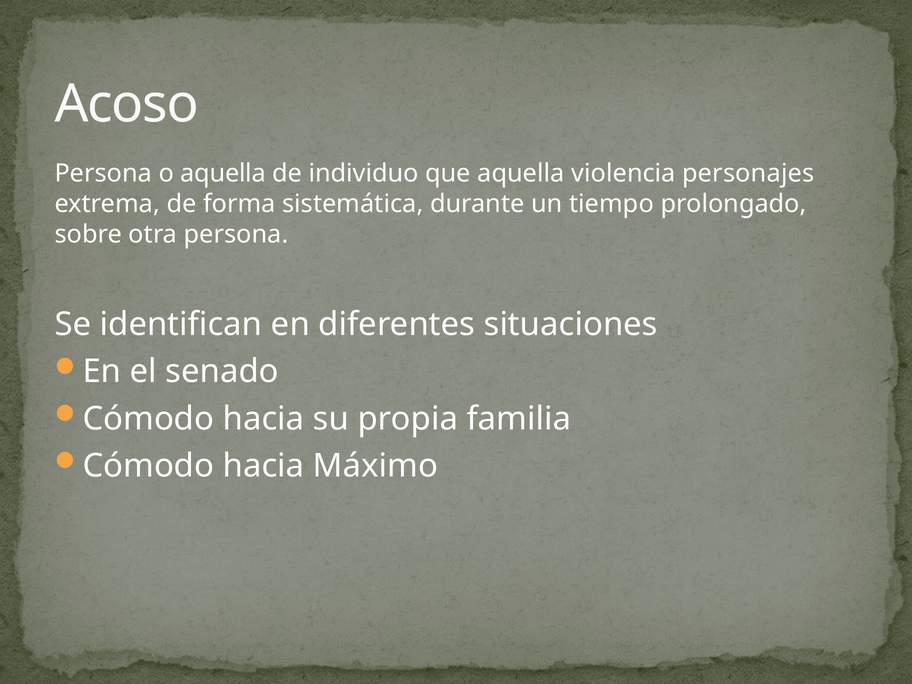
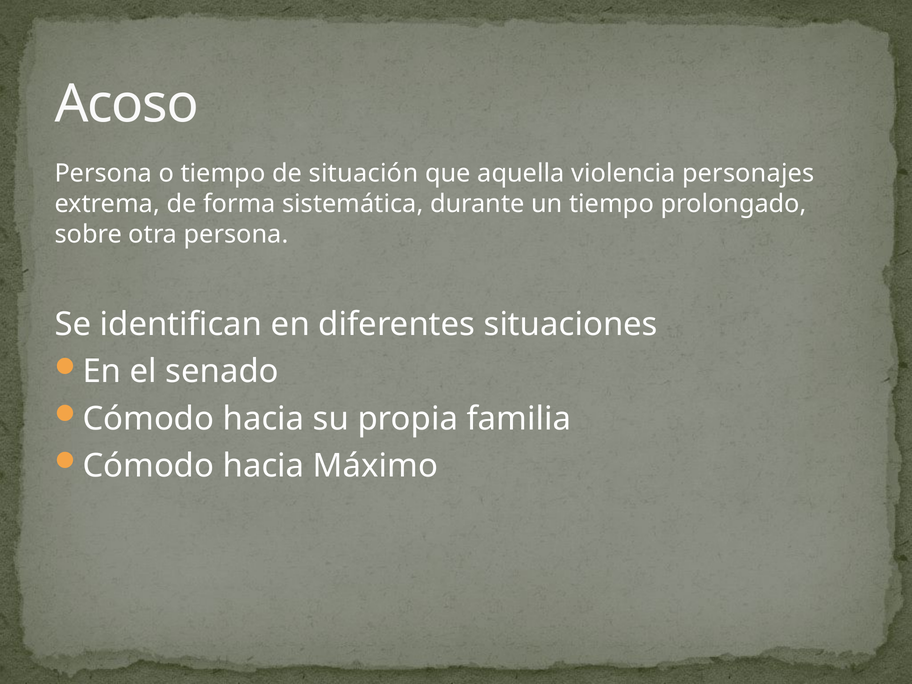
o aquella: aquella -> tiempo
individuo: individuo -> situación
